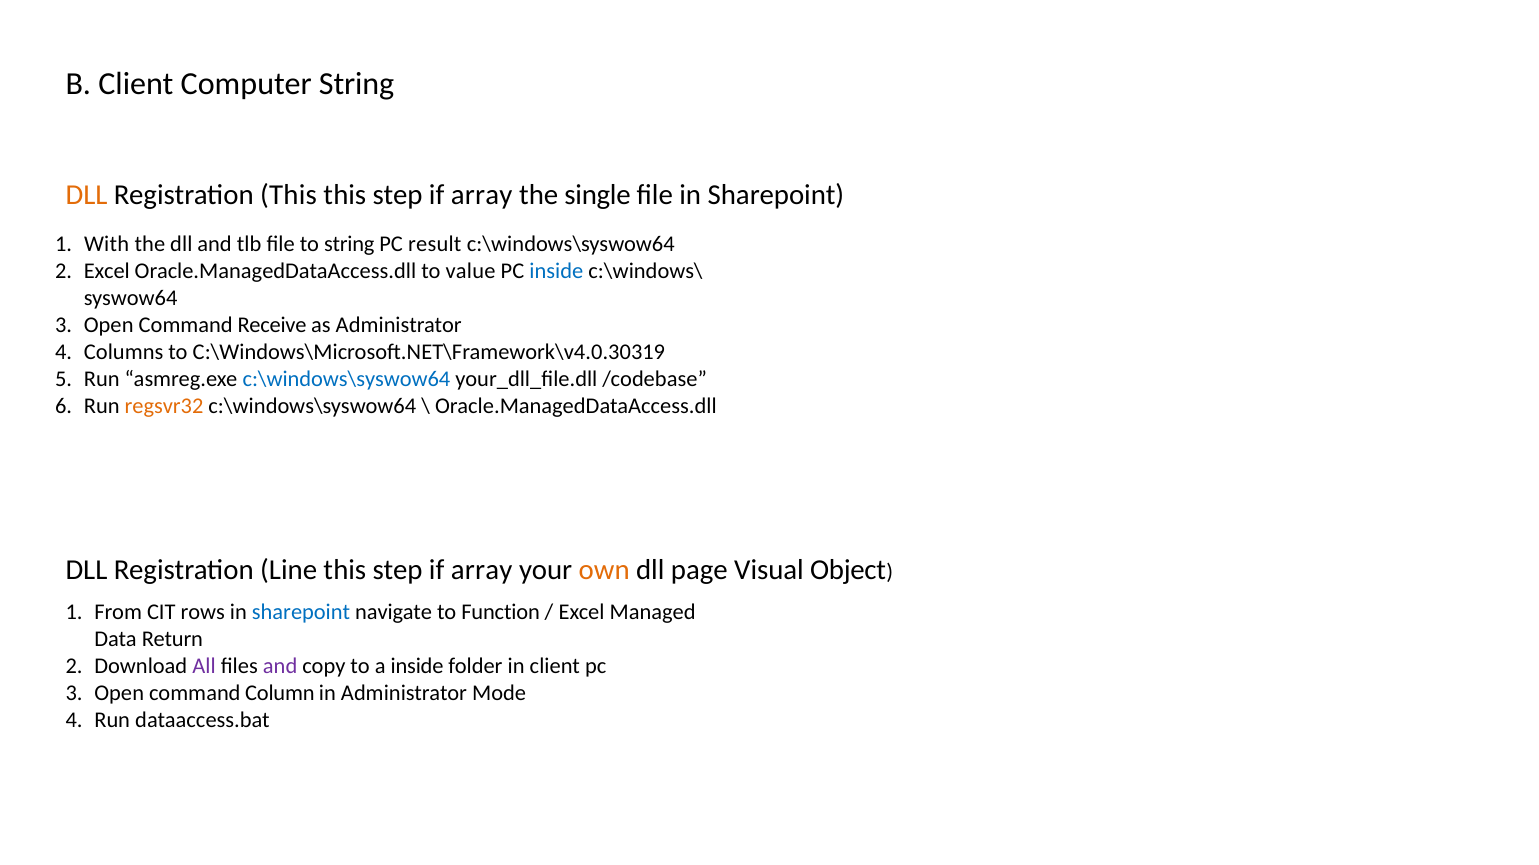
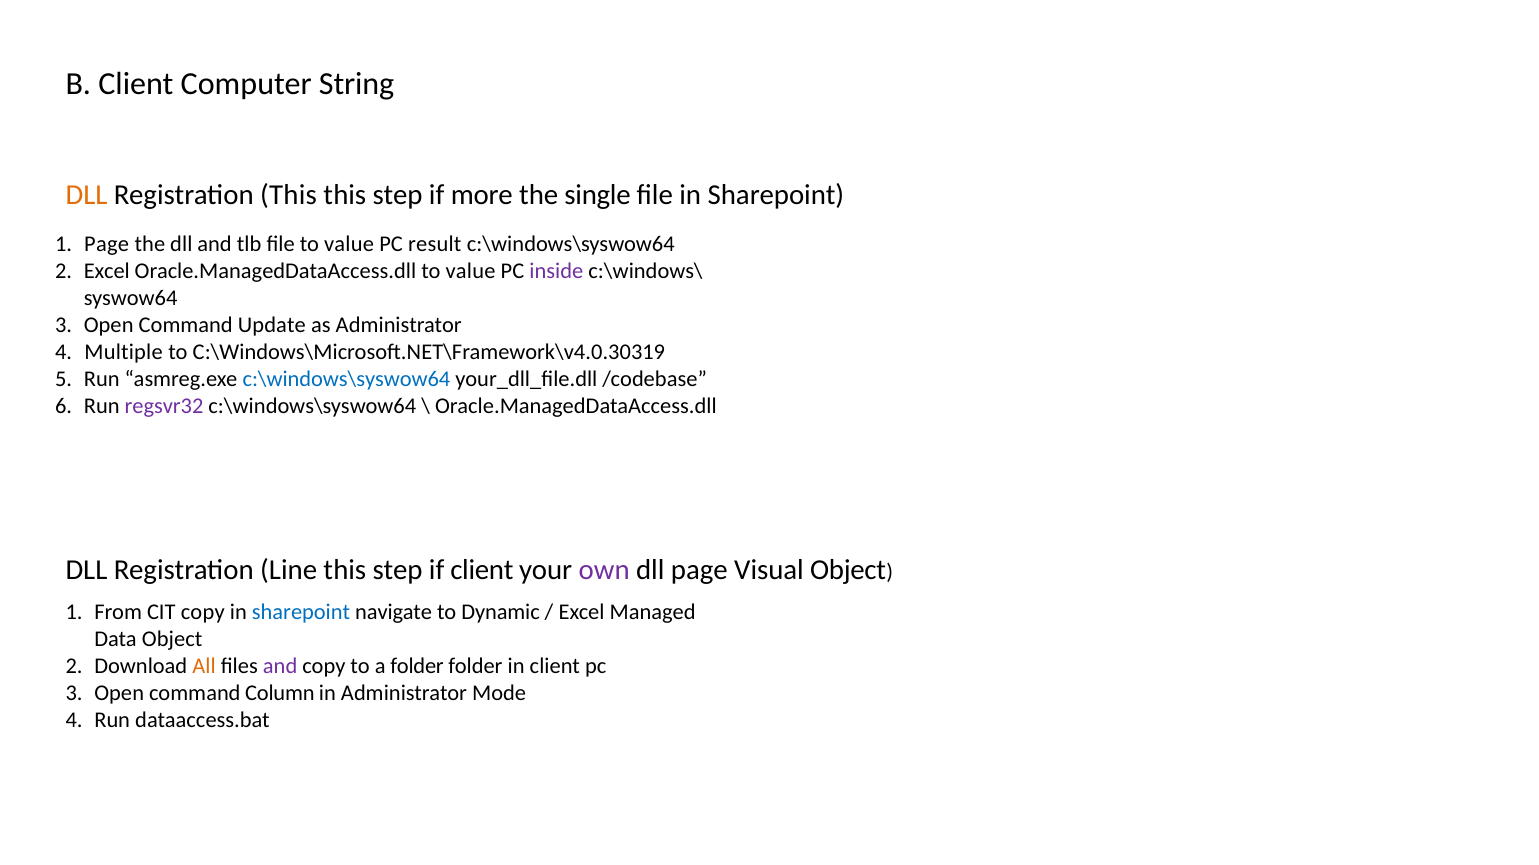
array at (482, 195): array -> more
With at (107, 245): With -> Page
file to string: string -> value
inside at (556, 271) colour: blue -> purple
Receive: Receive -> Update
Columns: Columns -> Multiple
regsvr32 colour: orange -> purple
array at (482, 570): array -> client
own colour: orange -> purple
CIT rows: rows -> copy
Function: Function -> Dynamic
Data Return: Return -> Object
All colour: purple -> orange
a inside: inside -> folder
